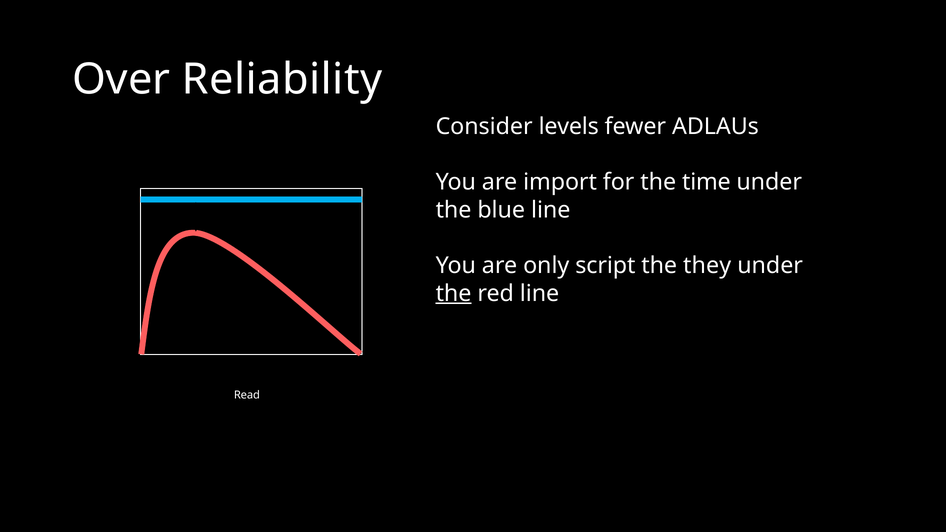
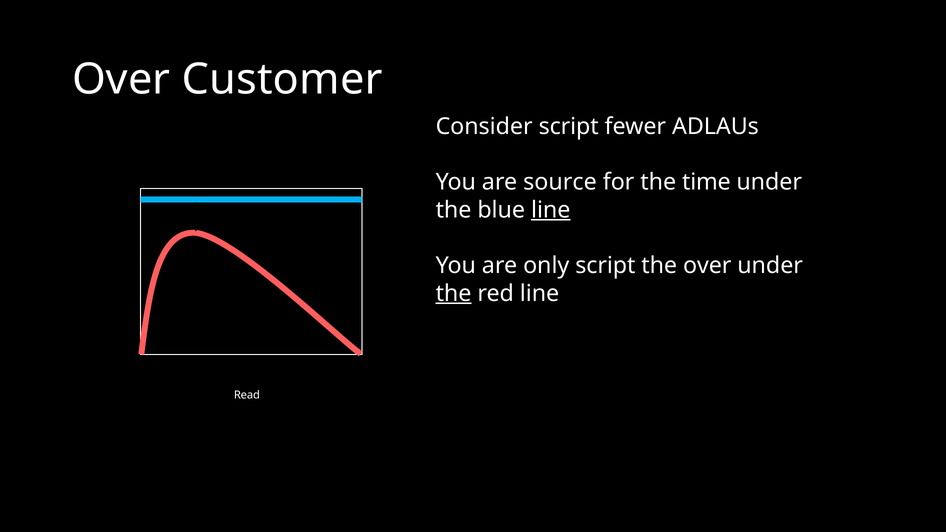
Reliability: Reliability -> Customer
Consider levels: levels -> script
import: import -> source
line at (551, 210) underline: none -> present
the they: they -> over
